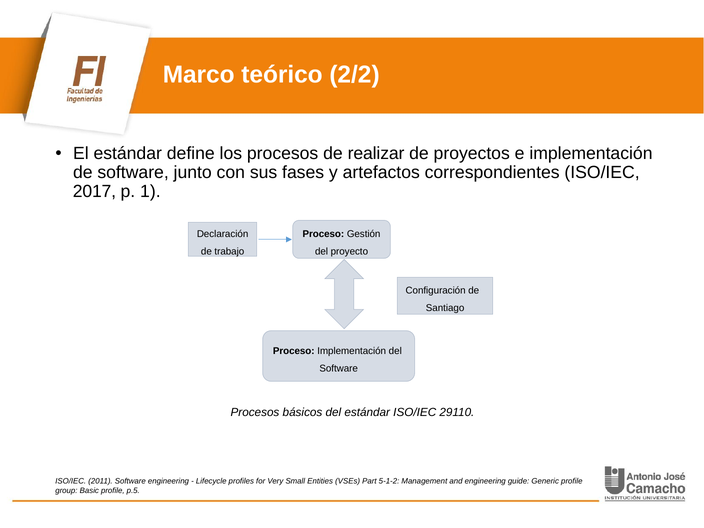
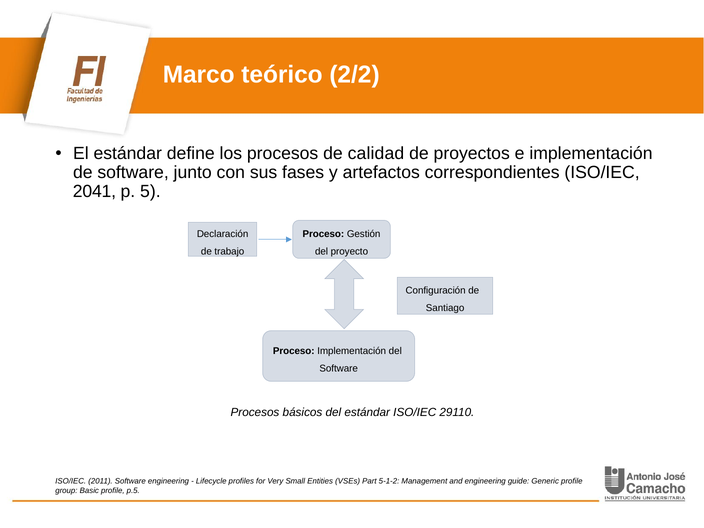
realizar: realizar -> calidad
2017: 2017 -> 2041
1: 1 -> 5
